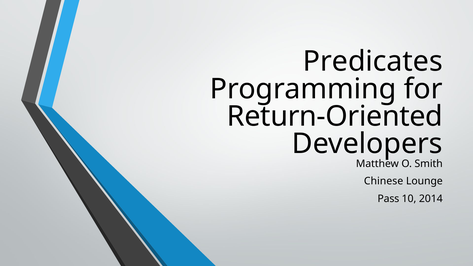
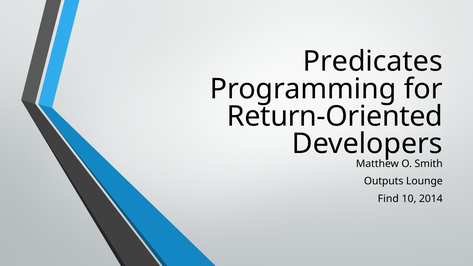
Chinese: Chinese -> Outputs
Pass: Pass -> Find
